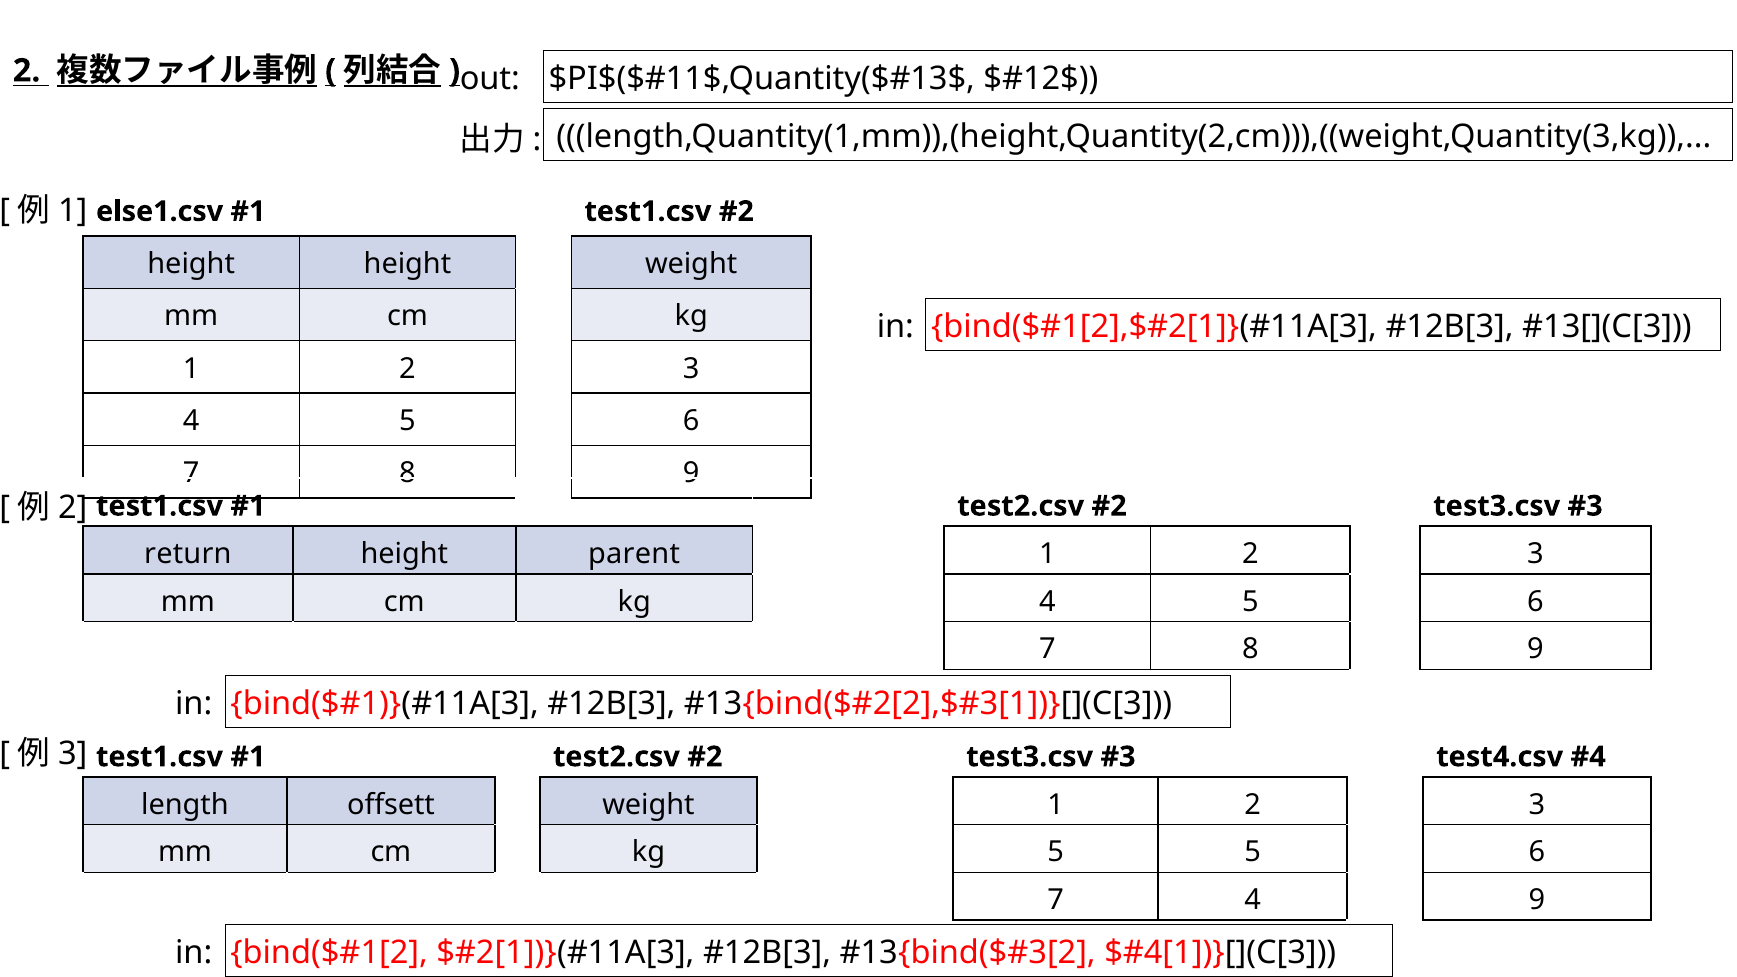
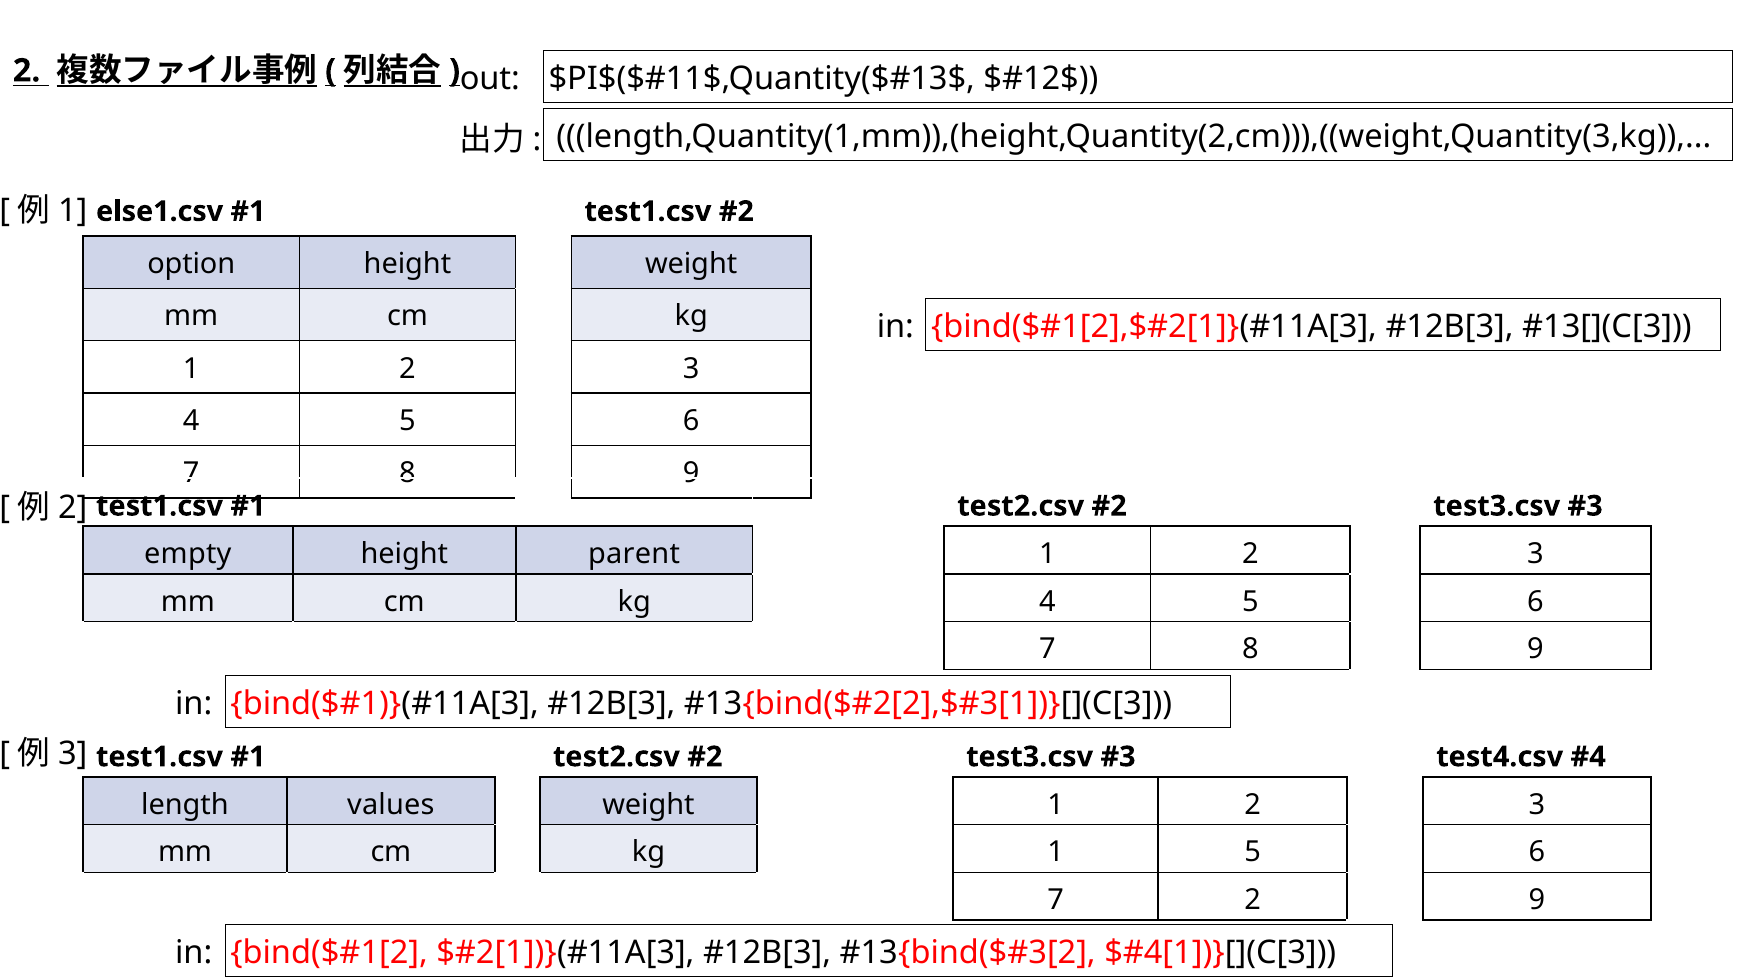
height at (191, 264): height -> option
return: return -> empty
offsett: offsett -> values
5 at (1056, 852): 5 -> 1
7 4: 4 -> 2
